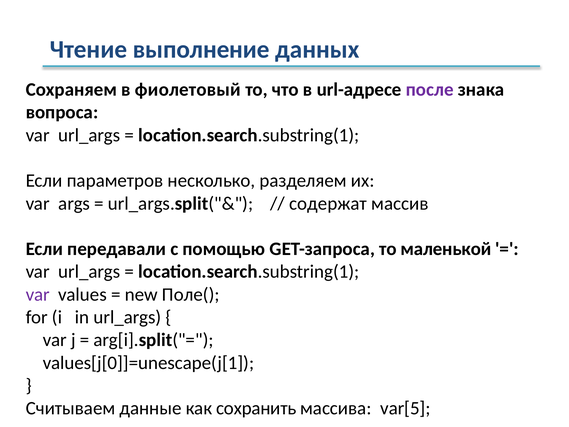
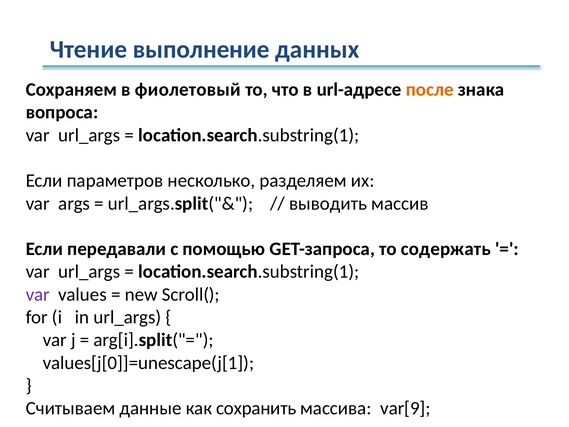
после colour: purple -> orange
содержат: содержат -> выводить
маленькой: маленькой -> содержать
Поле(: Поле( -> Scroll(
var[5: var[5 -> var[9
